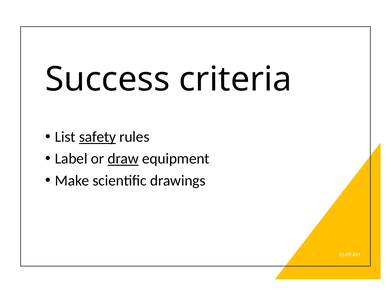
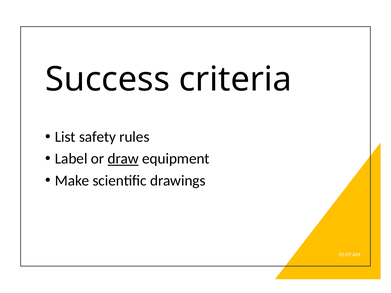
safety underline: present -> none
